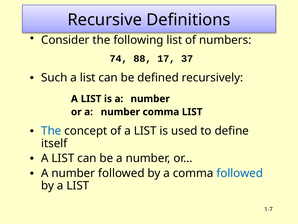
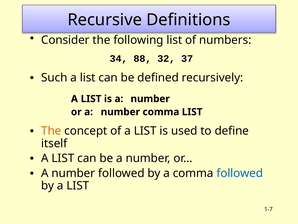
74: 74 -> 34
17: 17 -> 32
The at (51, 131) colour: blue -> orange
